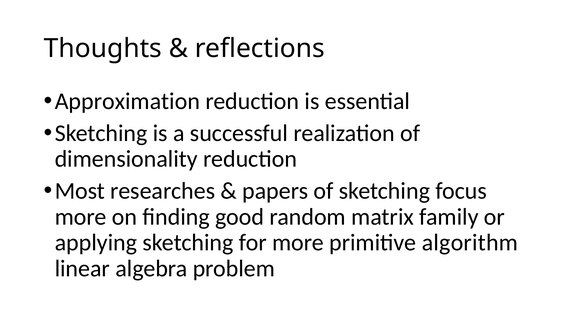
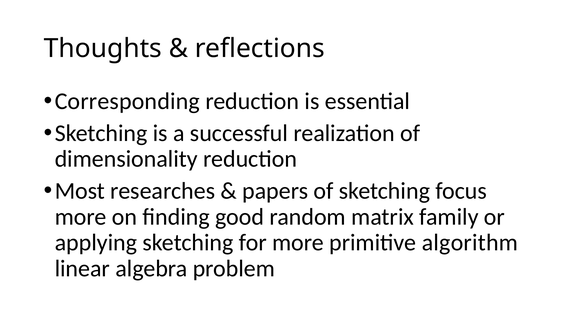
Approximation: Approximation -> Corresponding
